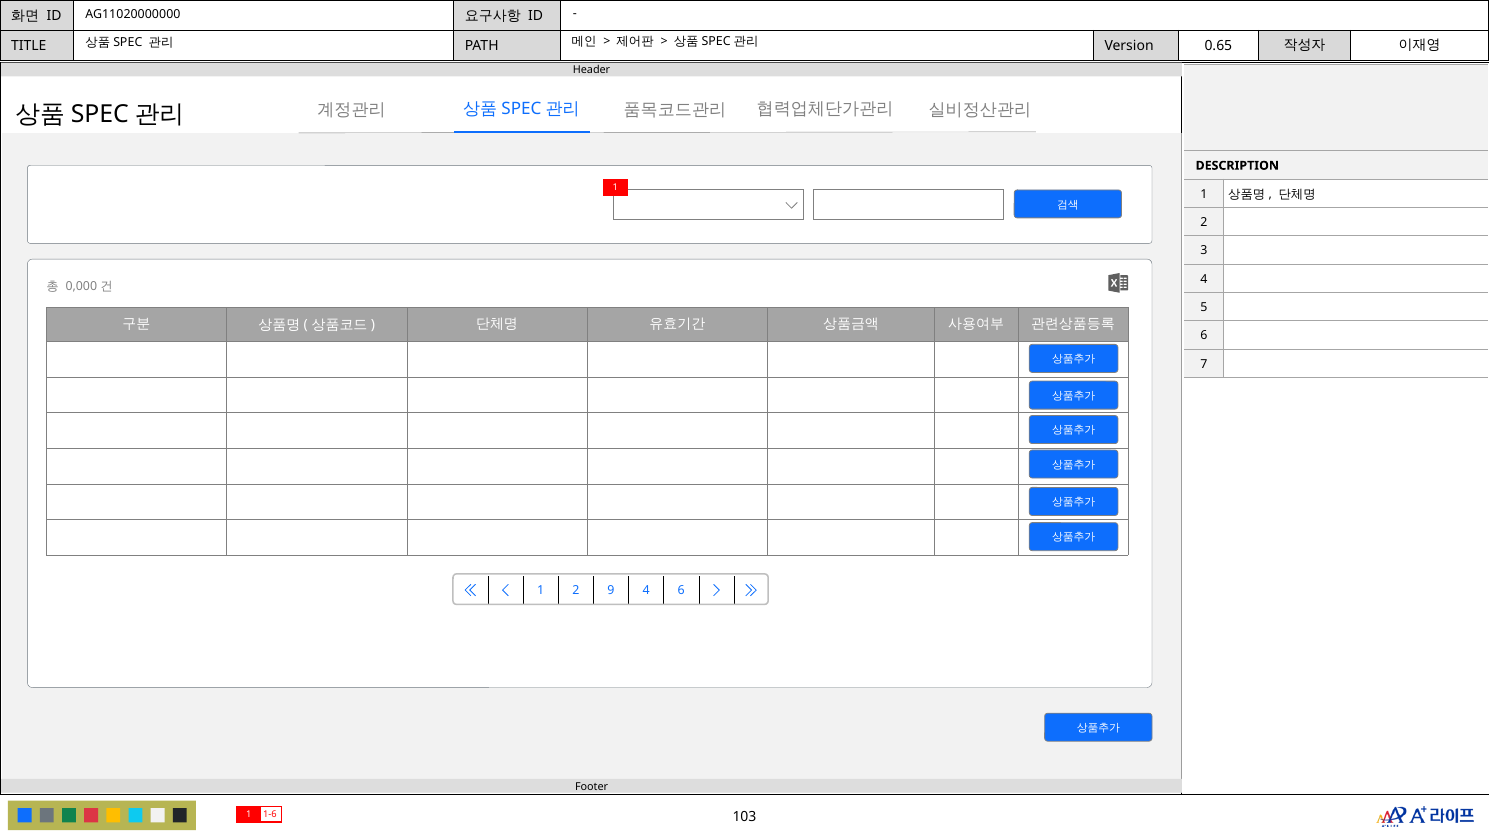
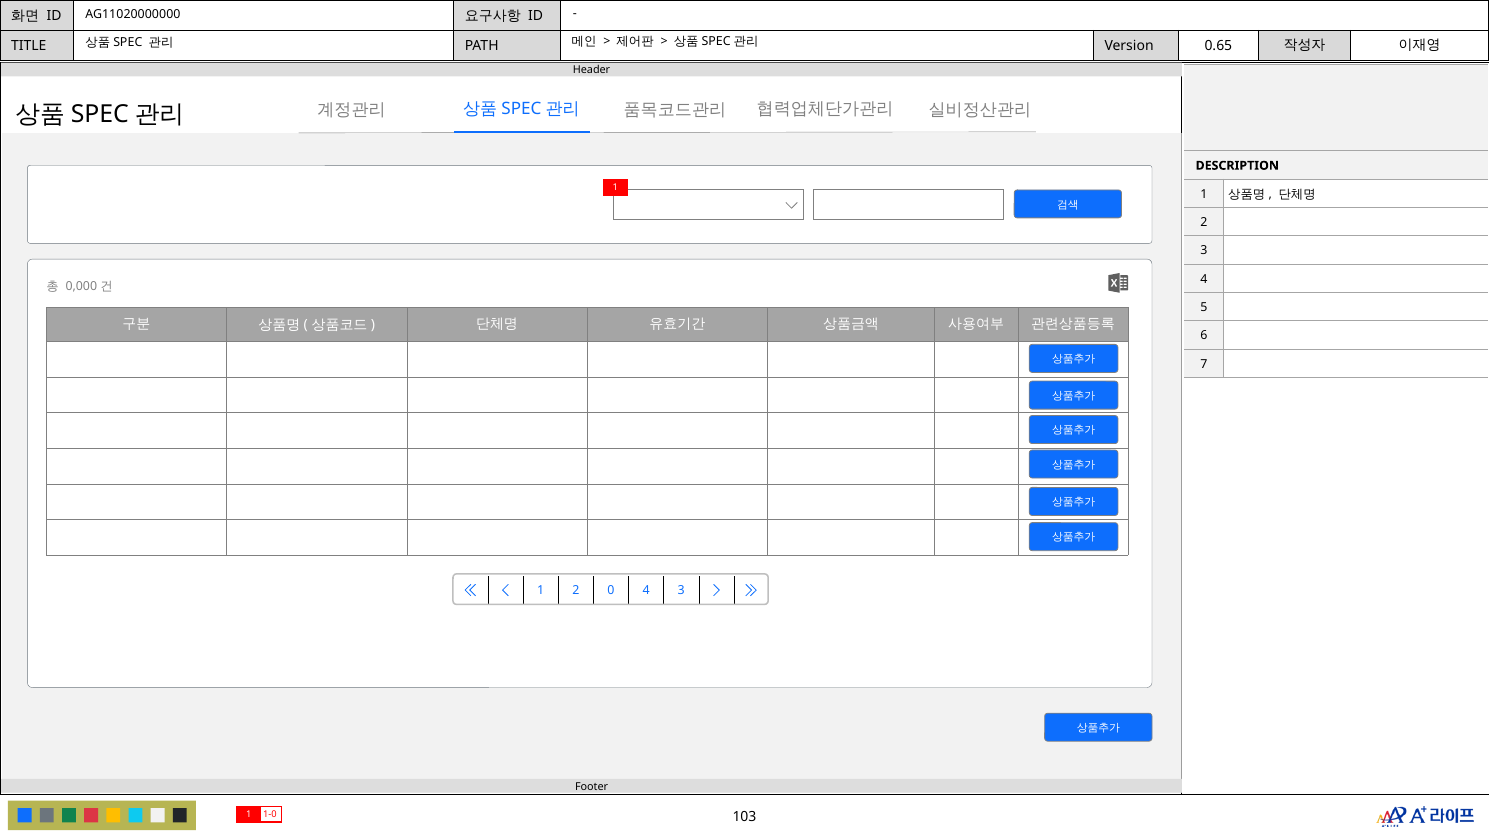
9: 9 -> 0
4 6: 6 -> 3
1-6: 1-6 -> 1-0
